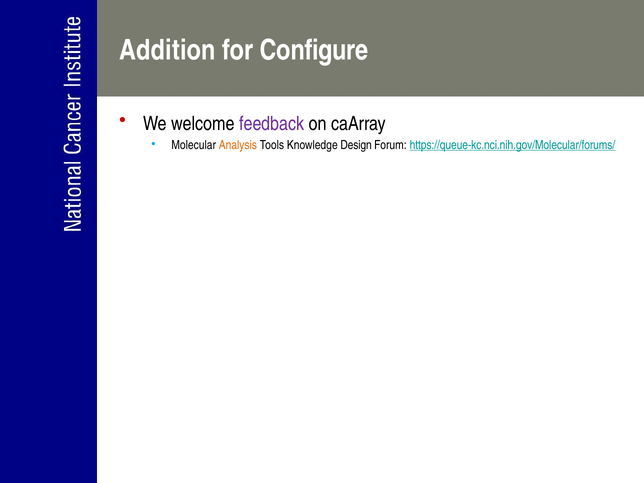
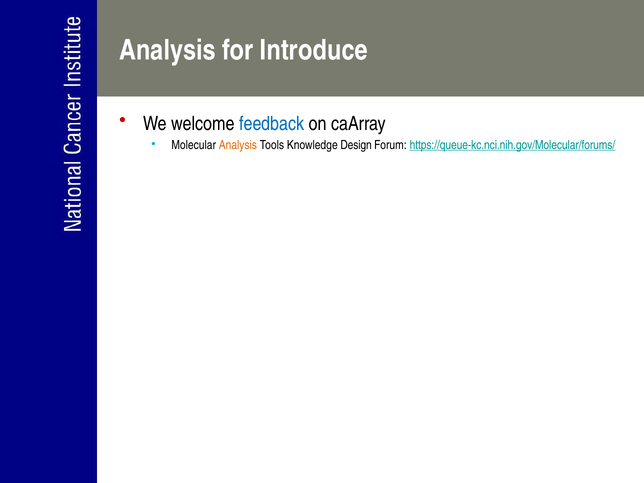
Addition at (167, 50): Addition -> Analysis
Configure: Configure -> Introduce
feedback colour: purple -> blue
